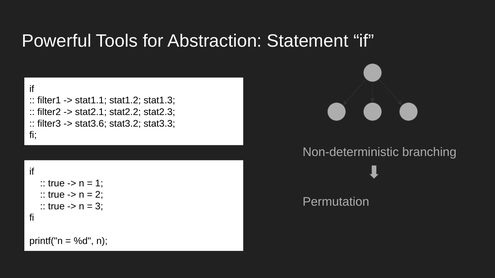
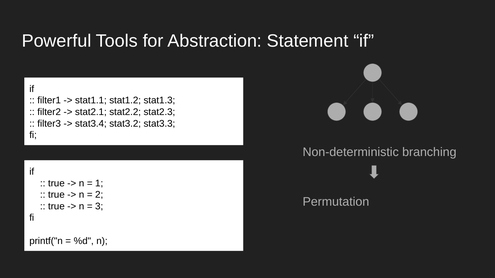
stat3.6: stat3.6 -> stat3.4
